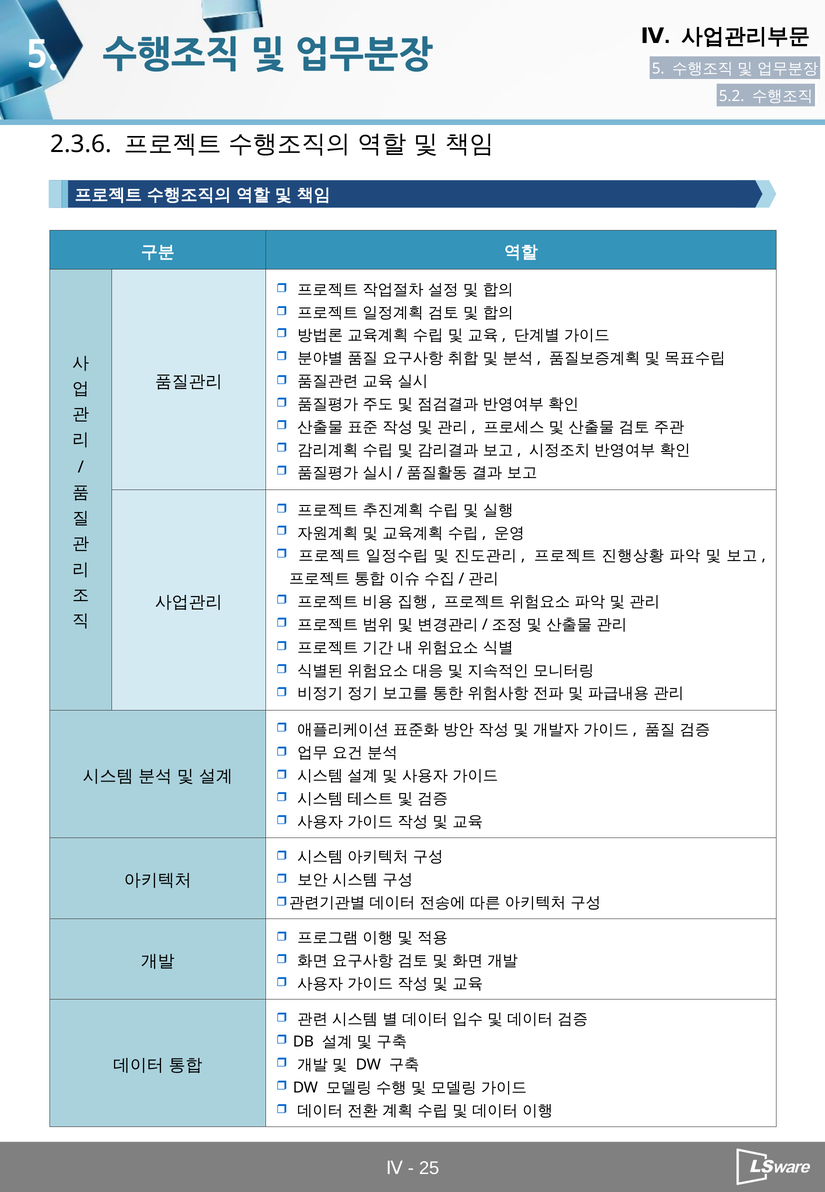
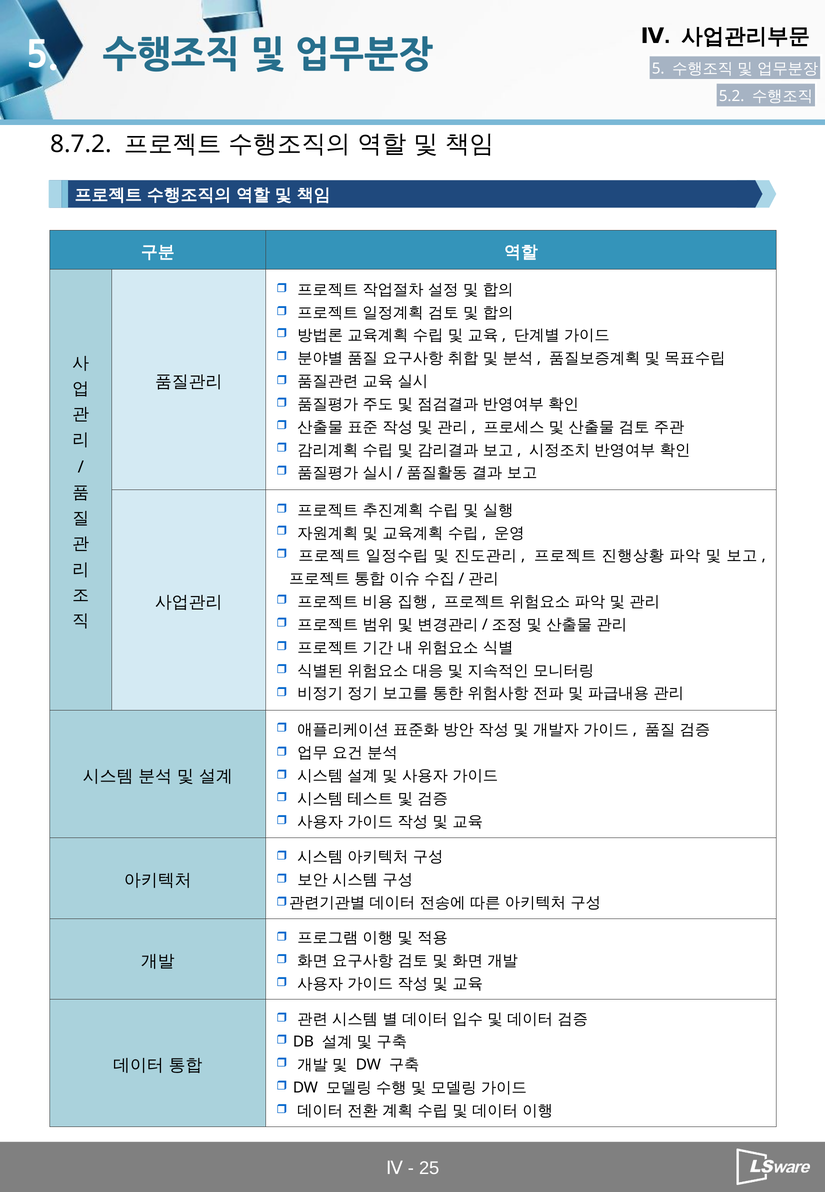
2.3.6: 2.3.6 -> 8.7.2
